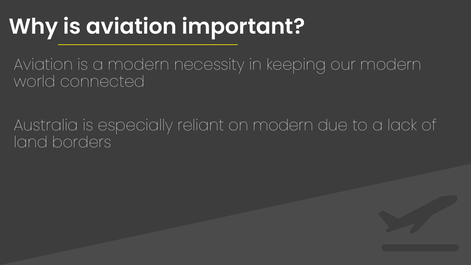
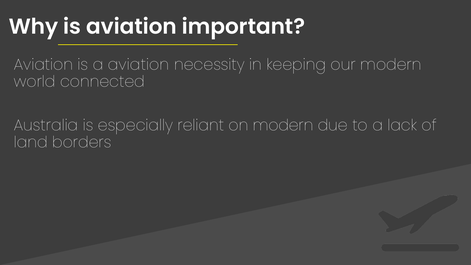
a modern: modern -> aviation
